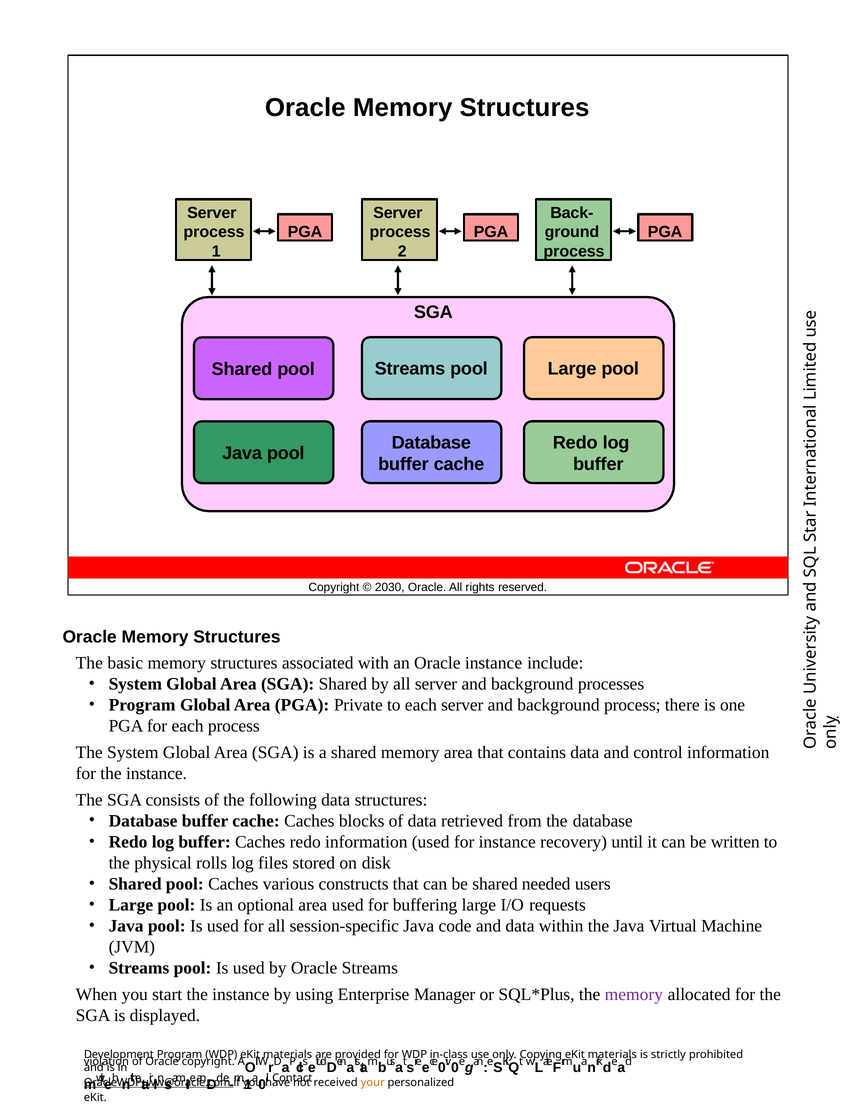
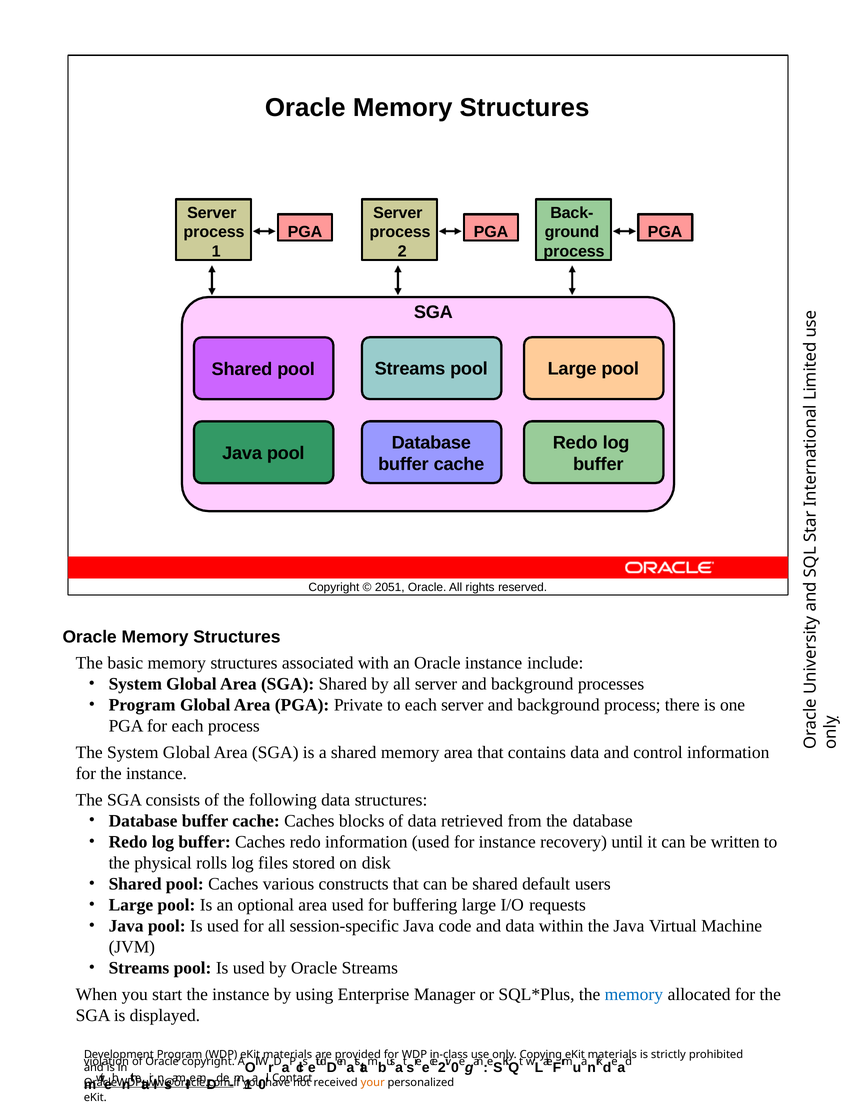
2030: 2030 -> 2051
needed: needed -> default
memory at (634, 995) colour: purple -> blue
0 at (442, 1069): 0 -> 2
